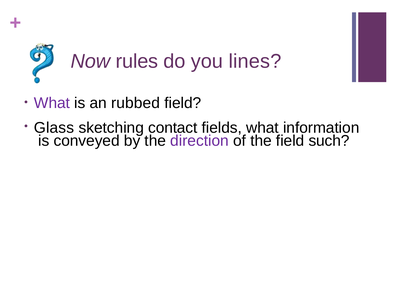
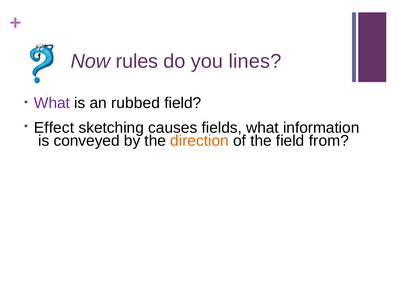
Glass: Glass -> Effect
contact: contact -> causes
direction colour: purple -> orange
such: such -> from
